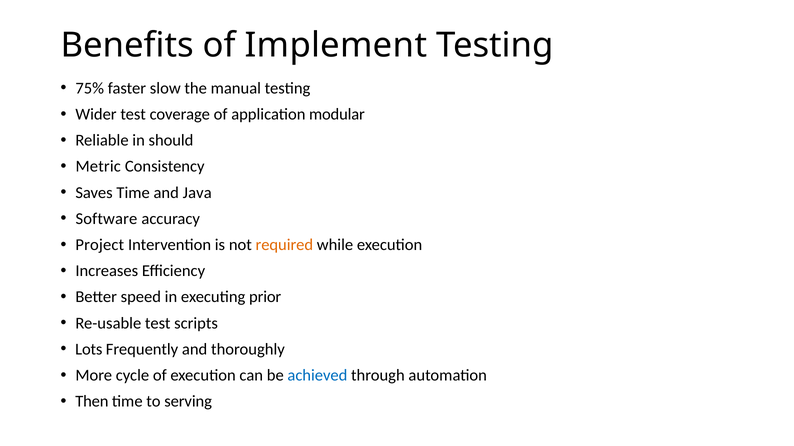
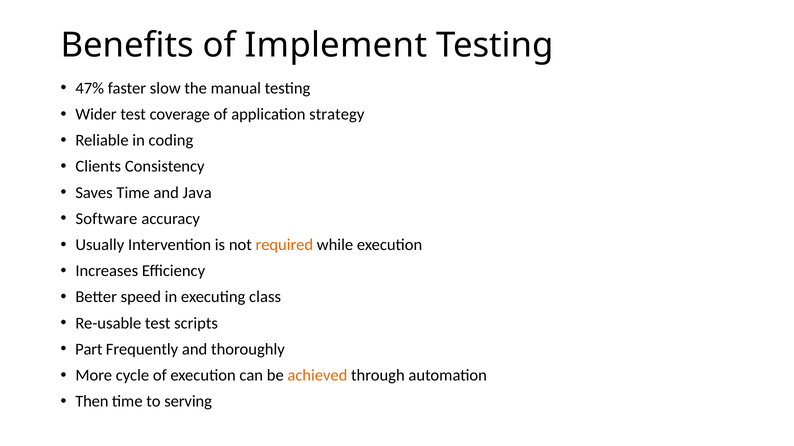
75%: 75% -> 47%
modular: modular -> strategy
should: should -> coding
Metric: Metric -> Clients
Project: Project -> Usually
prior: prior -> class
Lots: Lots -> Part
achieved colour: blue -> orange
